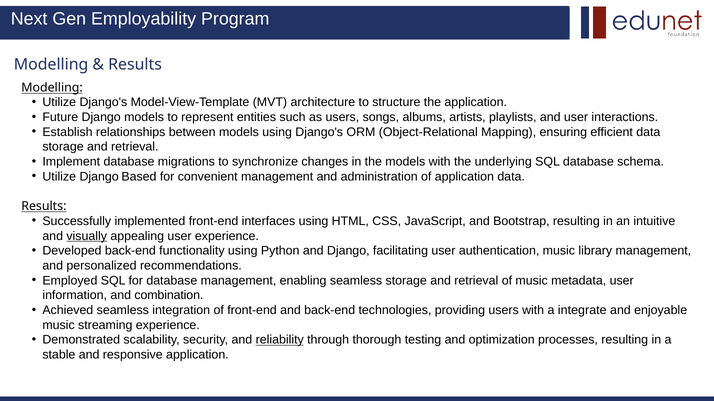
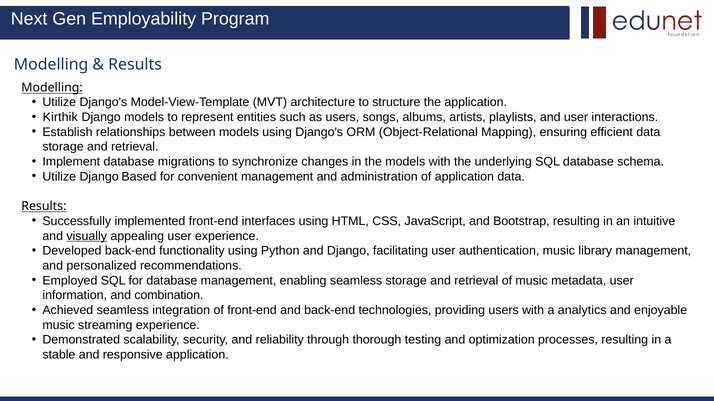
Future: Future -> Kirthik
integrate: integrate -> analytics
reliability underline: present -> none
